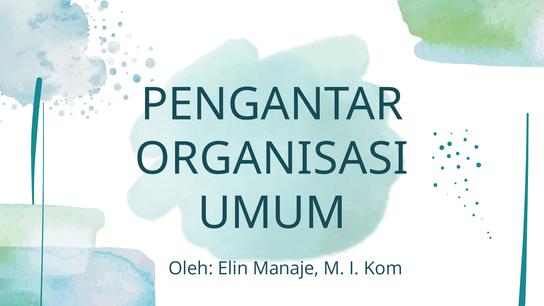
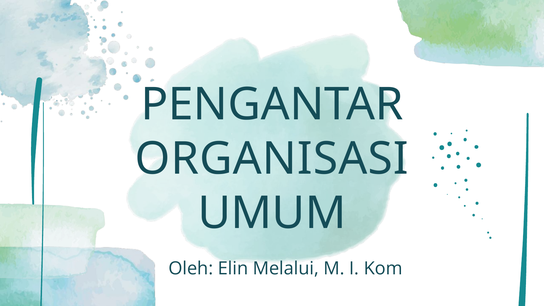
Manaje: Manaje -> Melalui
